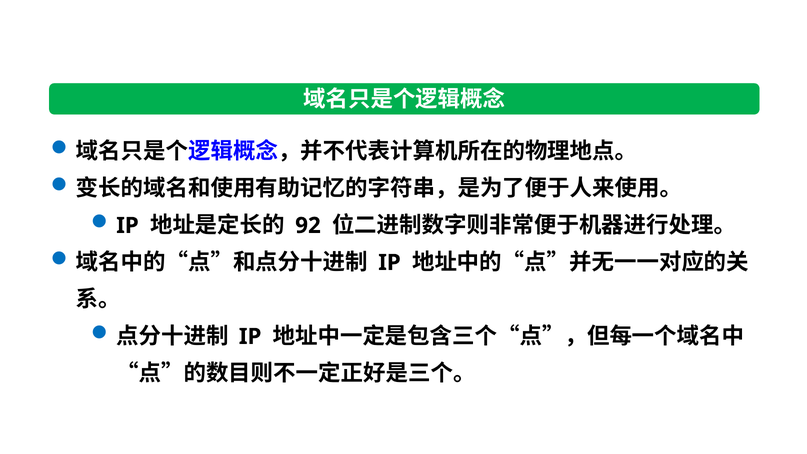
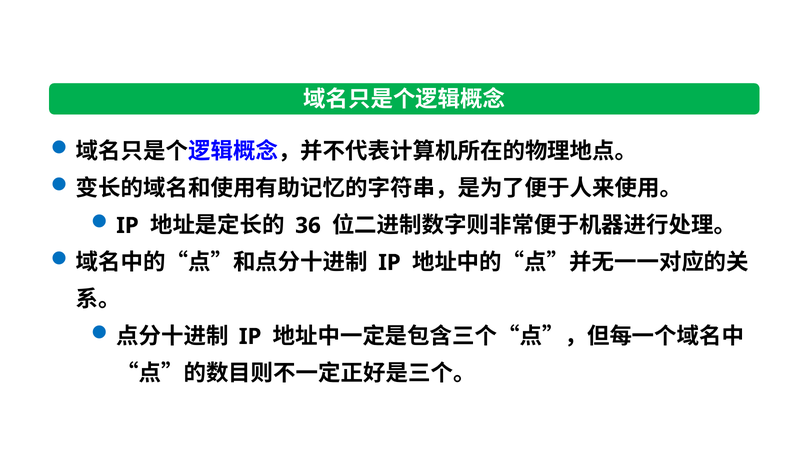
92: 92 -> 36
